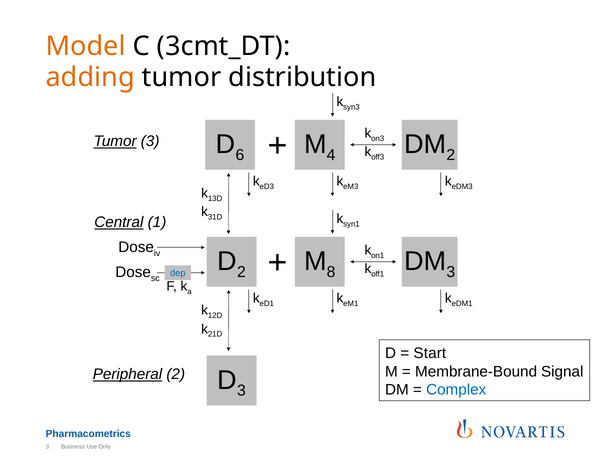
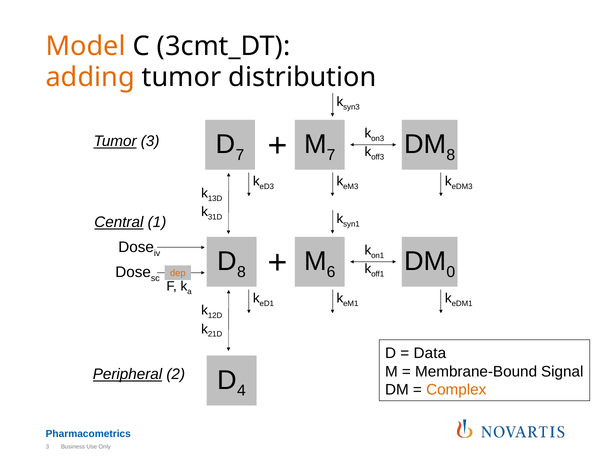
D 6: 6 -> 7
M 4: 4 -> 7
DM 2: 2 -> 8
D 2: 2 -> 8
8: 8 -> 6
DM 3: 3 -> 0
dep colour: blue -> orange
Start: Start -> Data
D 3: 3 -> 4
Complex colour: blue -> orange
